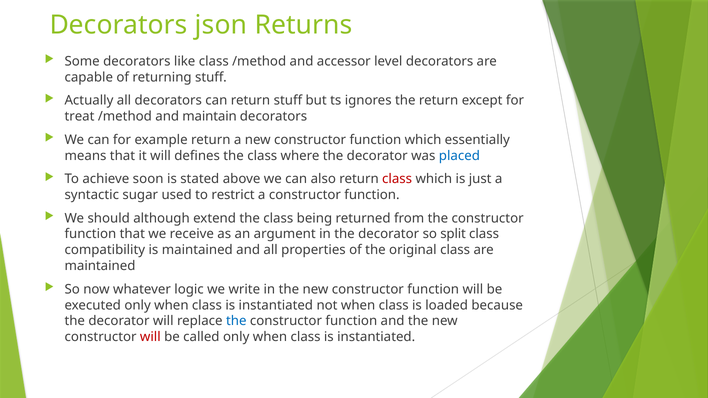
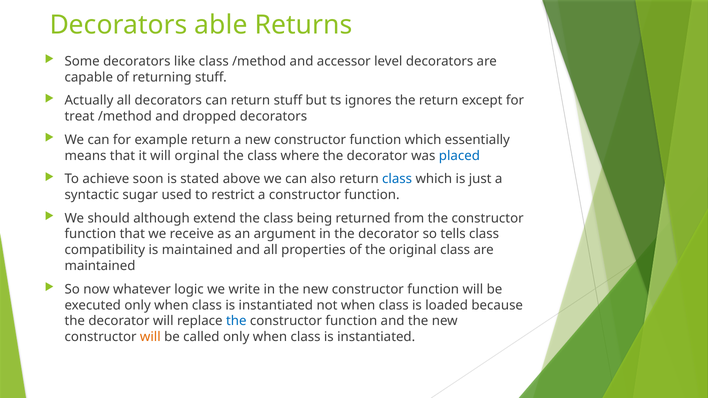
json: json -> able
maintain: maintain -> dropped
defines: defines -> orginal
class at (397, 179) colour: red -> blue
split: split -> tells
will at (150, 337) colour: red -> orange
